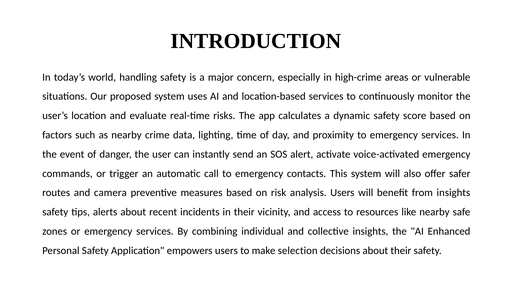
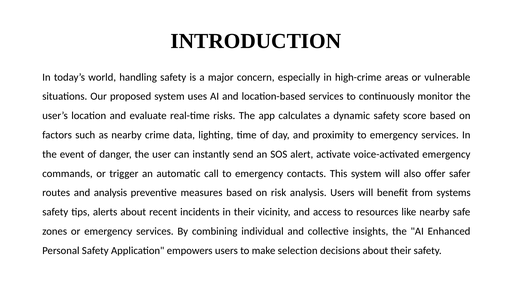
and camera: camera -> analysis
from insights: insights -> systems
